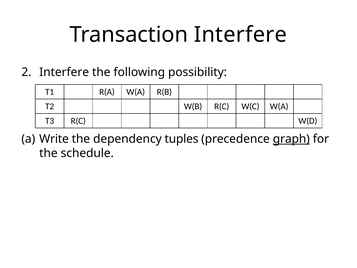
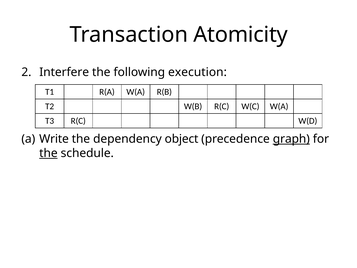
Transaction Interfere: Interfere -> Atomicity
possibility: possibility -> execution
tuples: tuples -> object
the at (48, 153) underline: none -> present
